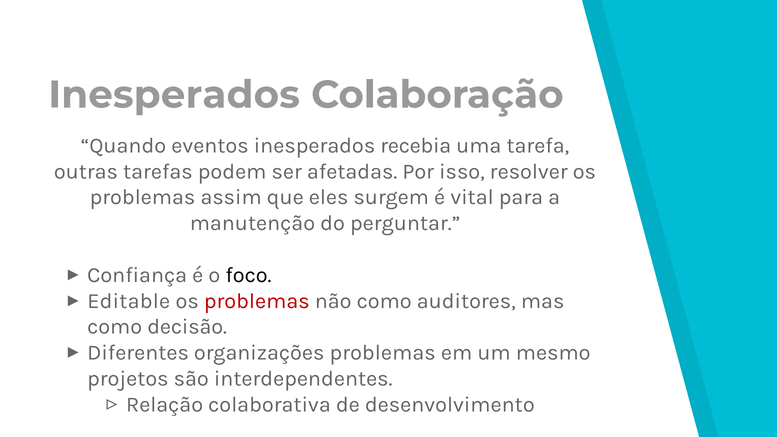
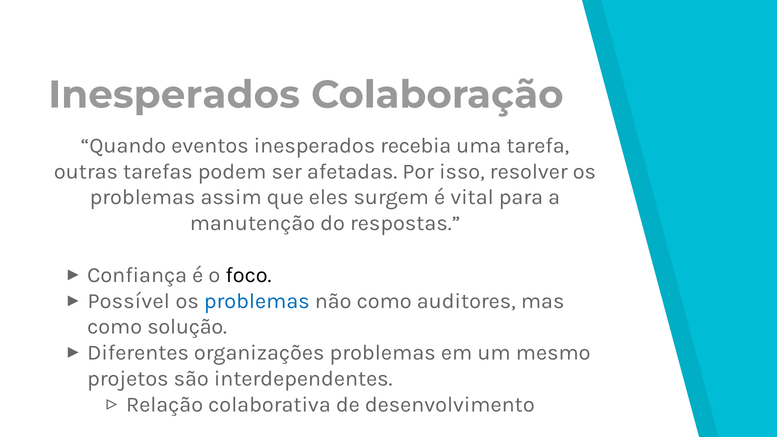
perguntar: perguntar -> respostas
Editable: Editable -> Possível
problemas at (257, 301) colour: red -> blue
decisão: decisão -> solução
